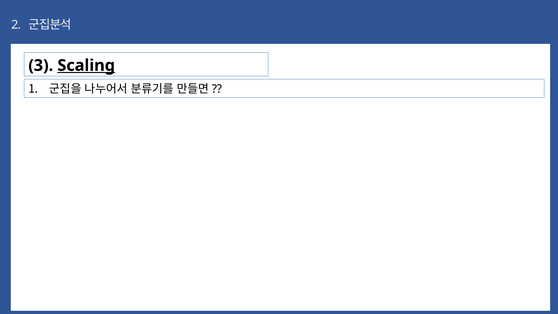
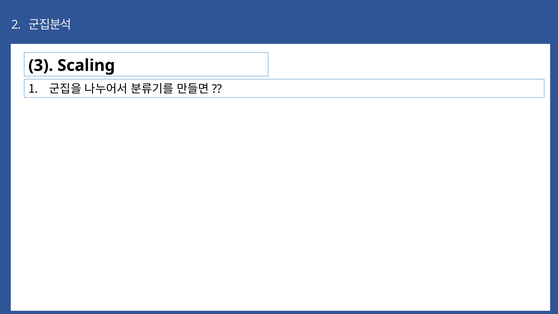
Scaling underline: present -> none
